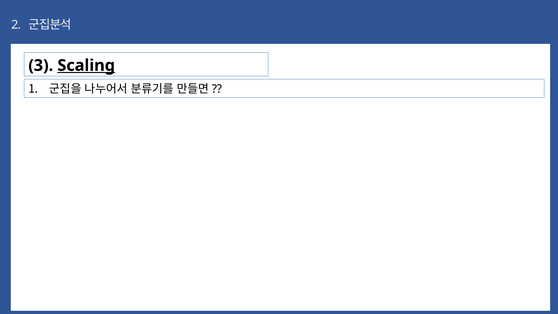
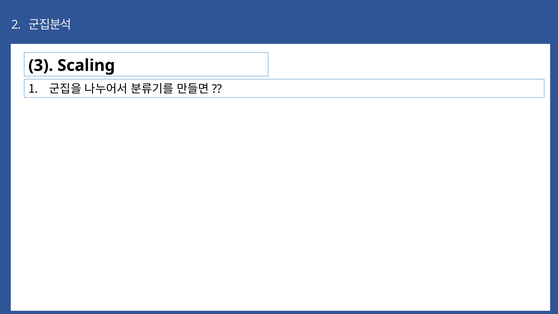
Scaling underline: present -> none
